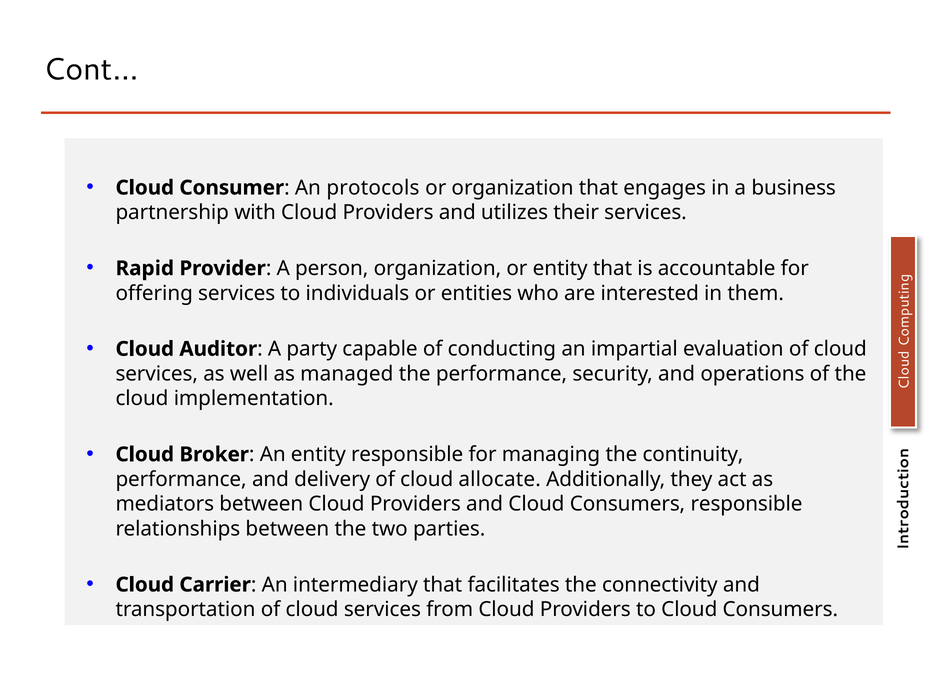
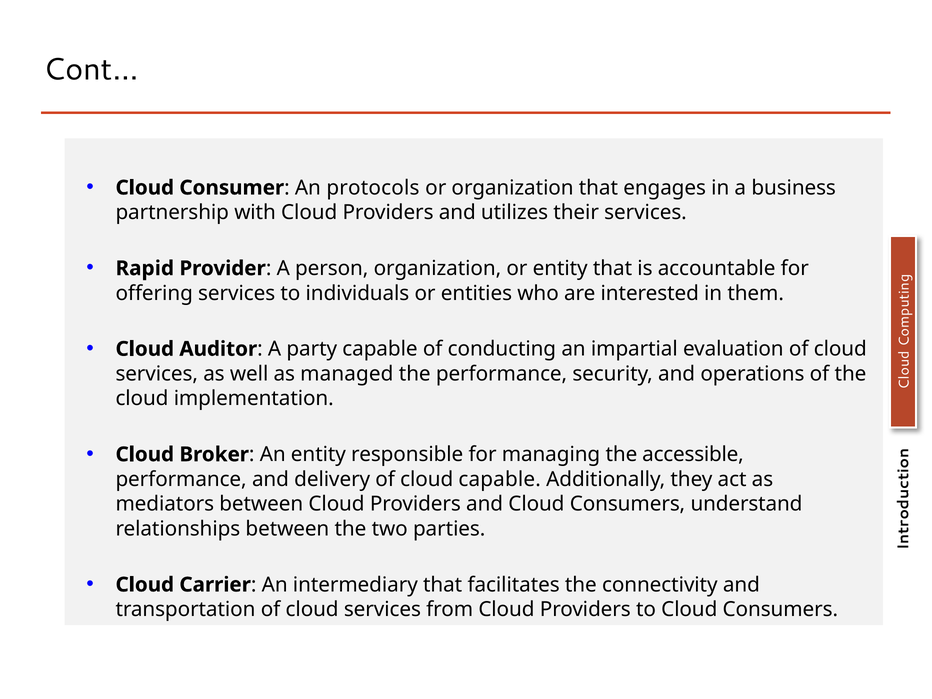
continuity: continuity -> accessible
cloud allocate: allocate -> capable
Consumers responsible: responsible -> understand
